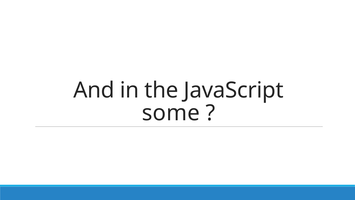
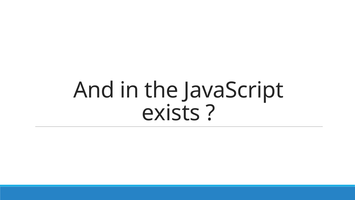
some: some -> exists
